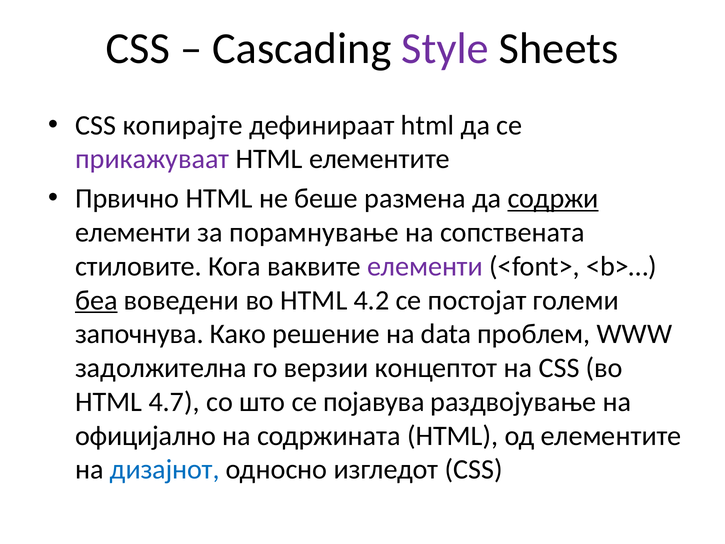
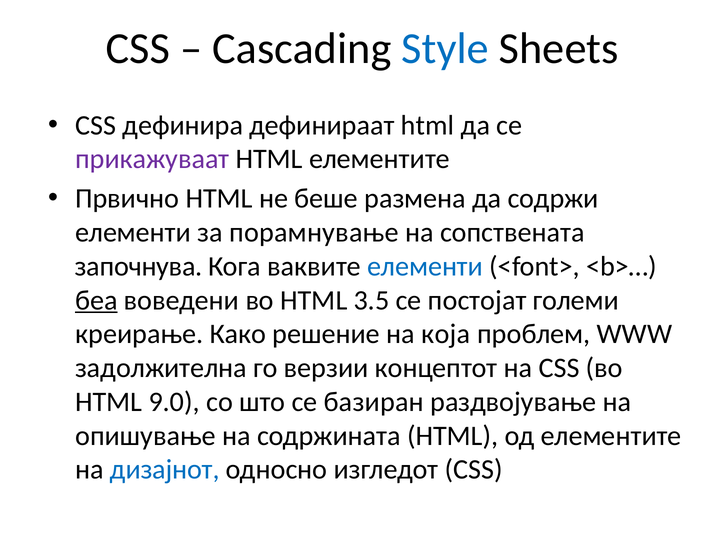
Style colour: purple -> blue
копирајте: копирајте -> дефинира
содржи underline: present -> none
стиловите: стиловите -> започнува
елементи at (425, 266) colour: purple -> blue
4.2: 4.2 -> 3.5
започнува: започнува -> креирање
data: data -> која
4.7: 4.7 -> 9.0
појавува: појавува -> базиран
официјално: официјално -> опишување
